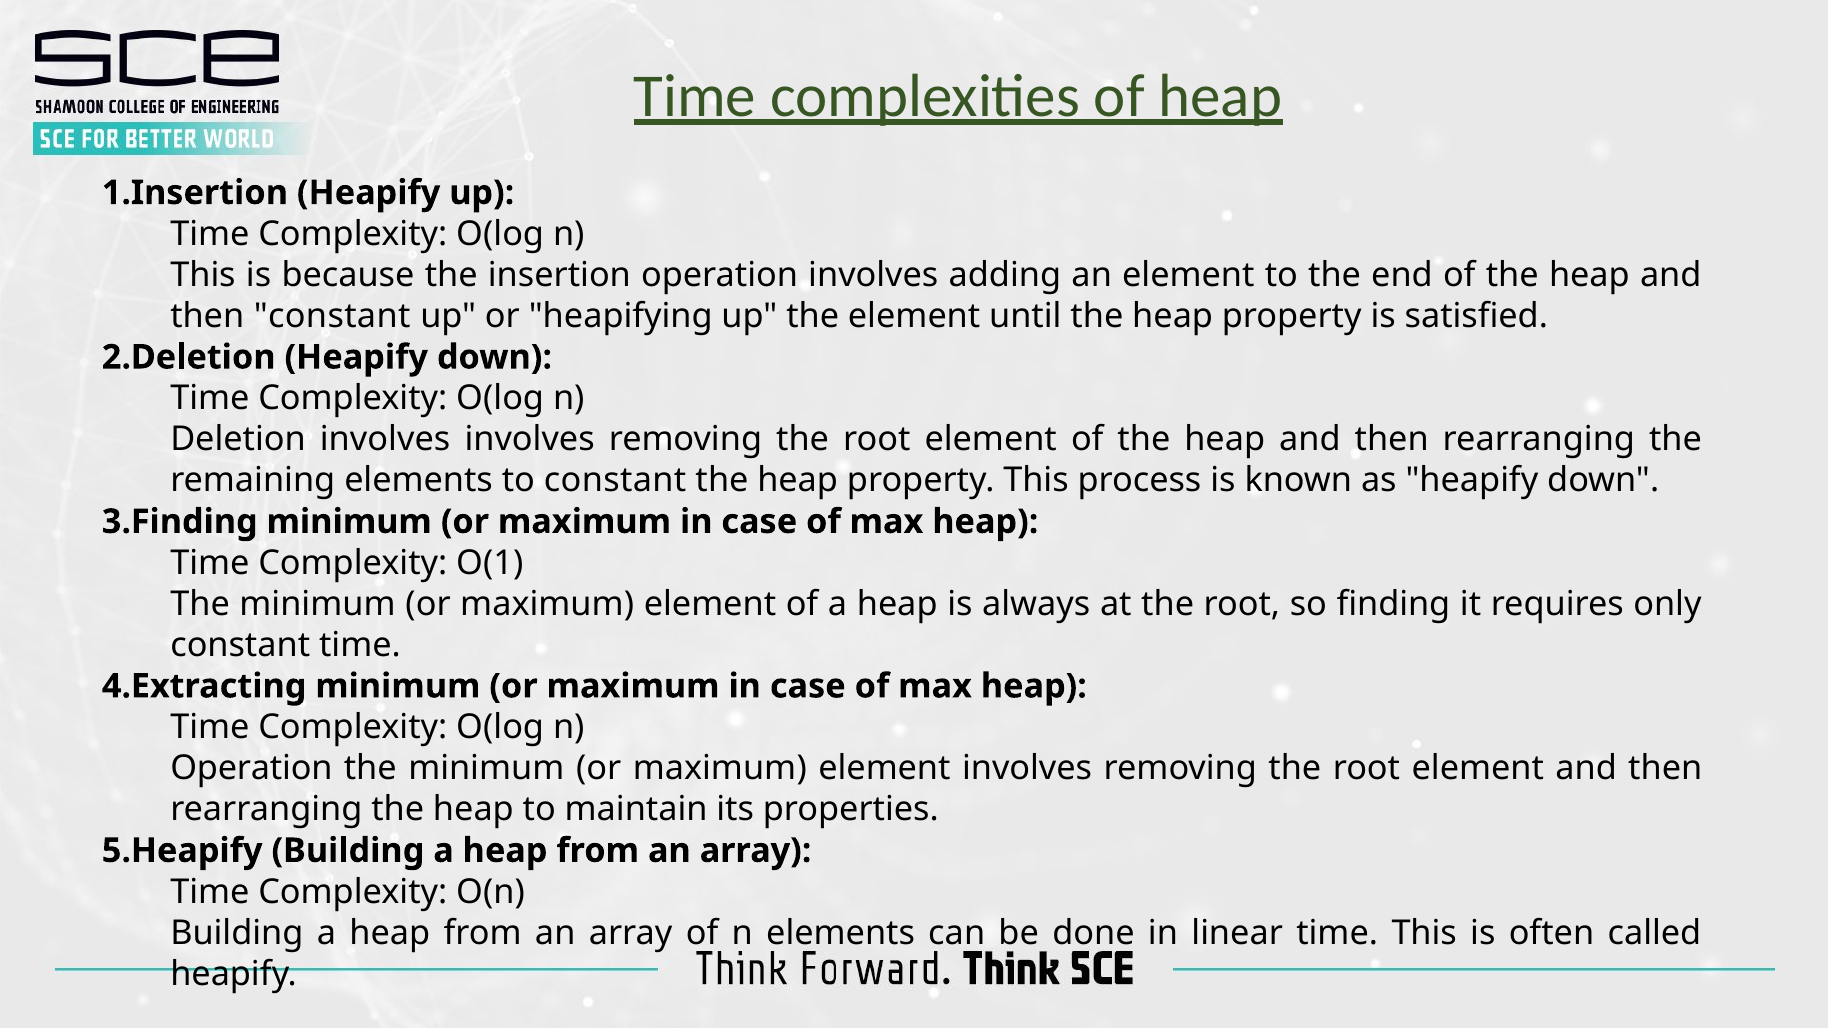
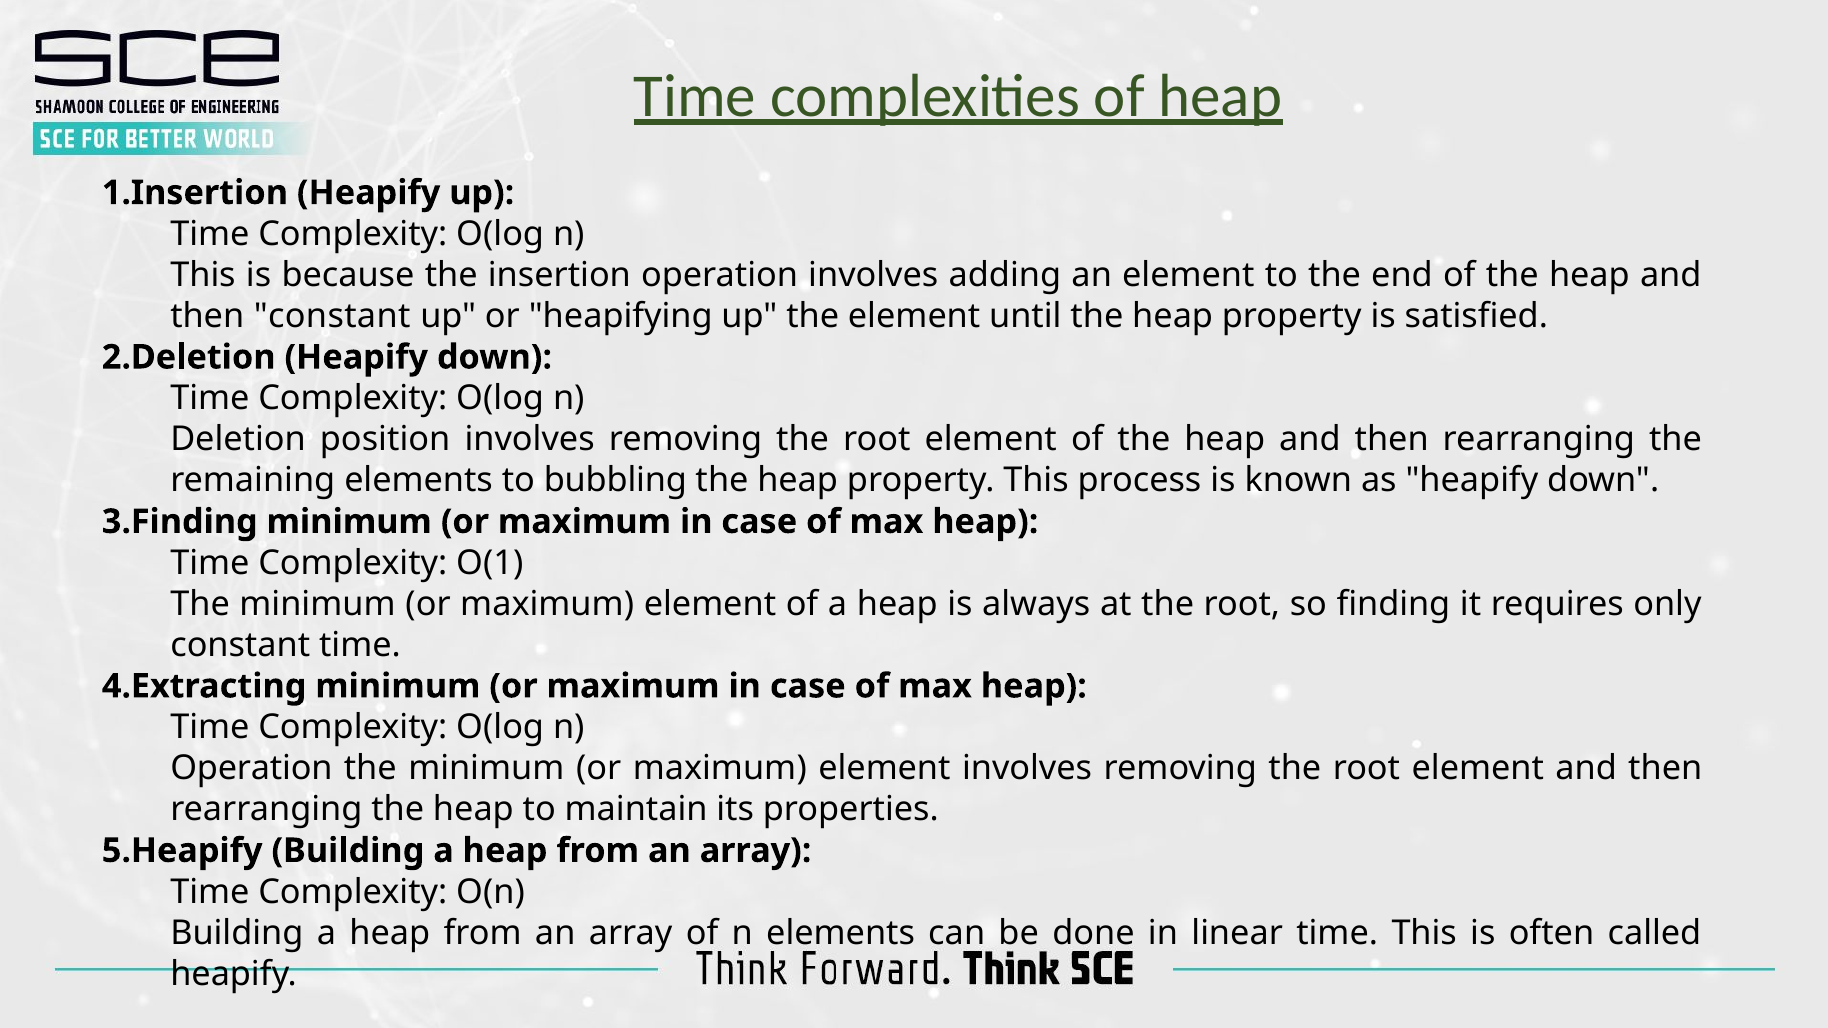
Deletion involves: involves -> position
to constant: constant -> bubbling
